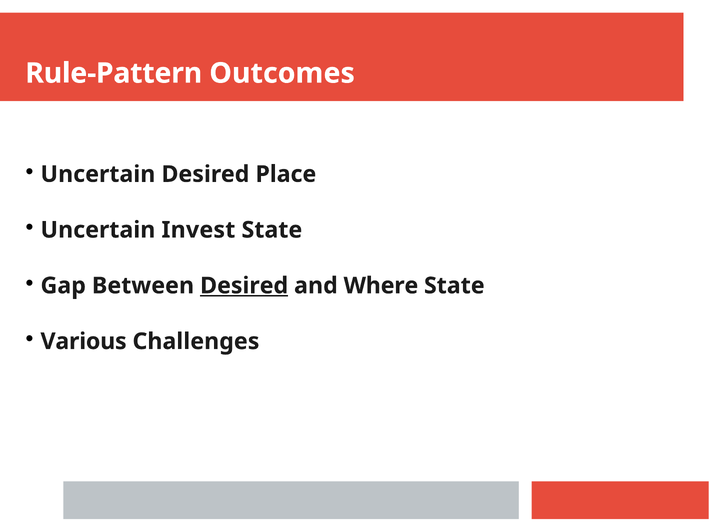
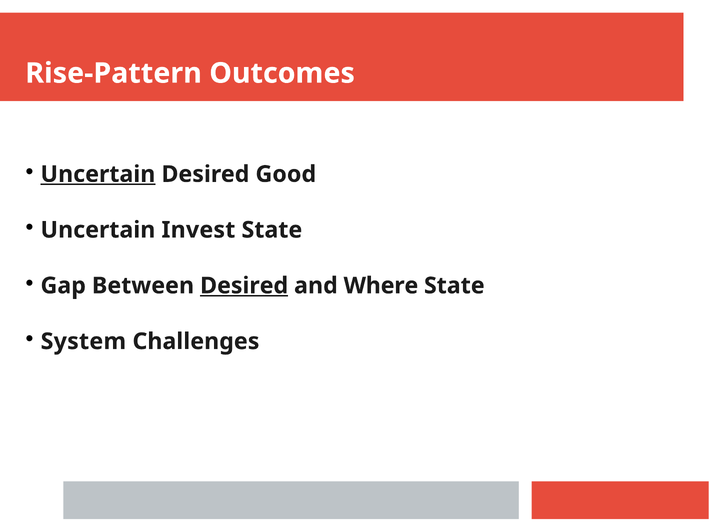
Rule-Pattern: Rule-Pattern -> Rise-Pattern
Uncertain at (98, 174) underline: none -> present
Place: Place -> Good
Various: Various -> System
